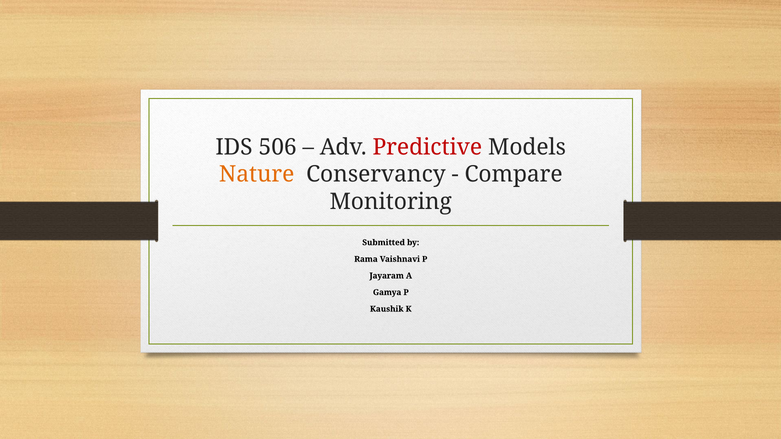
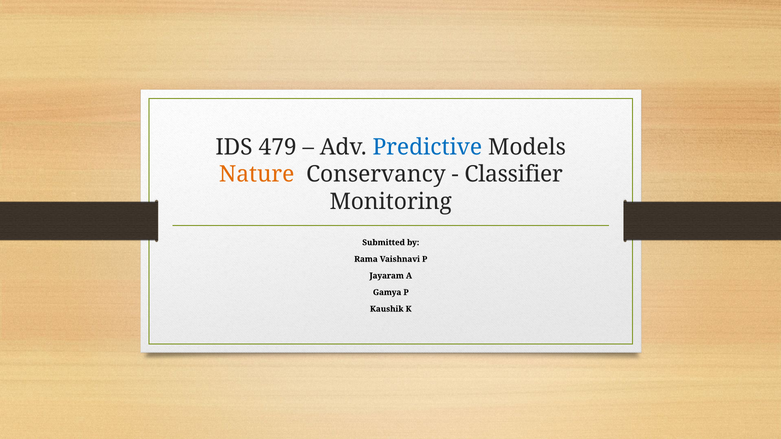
506: 506 -> 479
Predictive colour: red -> blue
Compare: Compare -> Classifier
